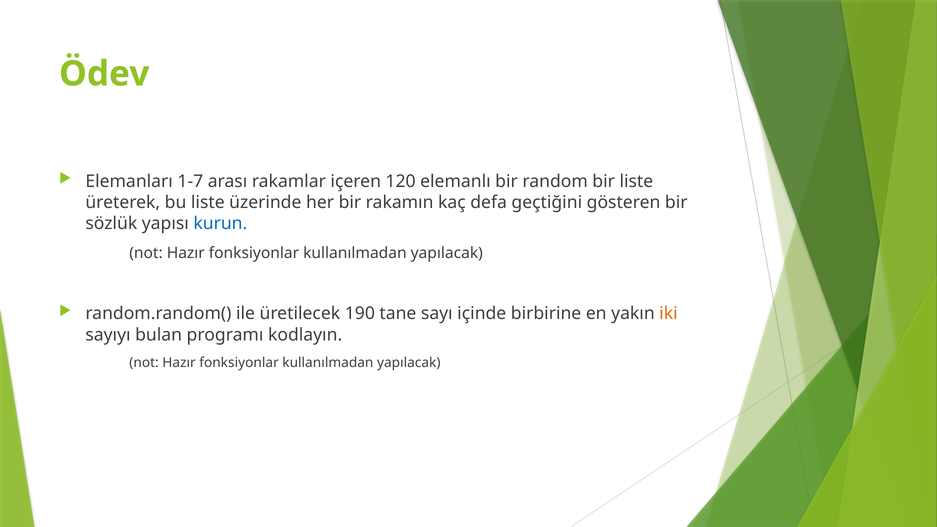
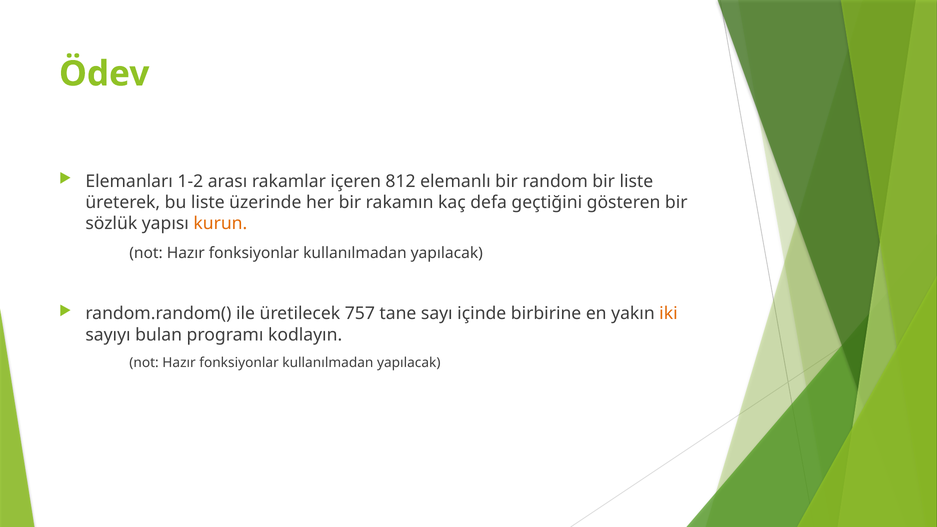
1-7: 1-7 -> 1-2
120: 120 -> 812
kurun colour: blue -> orange
190: 190 -> 757
